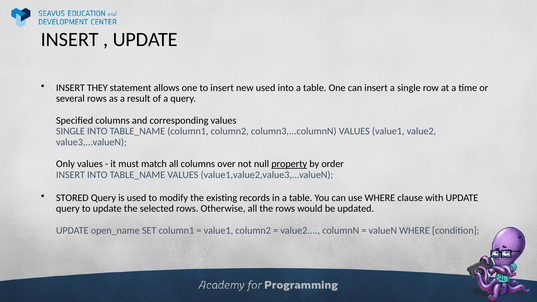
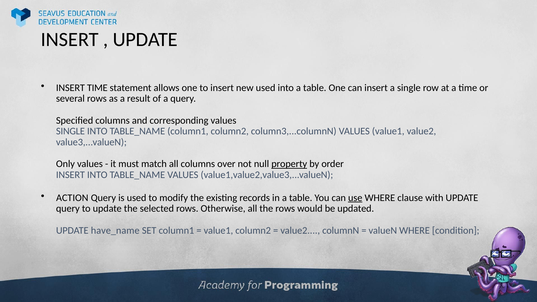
INSERT THEY: THEY -> TIME
STORED: STORED -> ACTION
use underline: none -> present
open_name: open_name -> have_name
